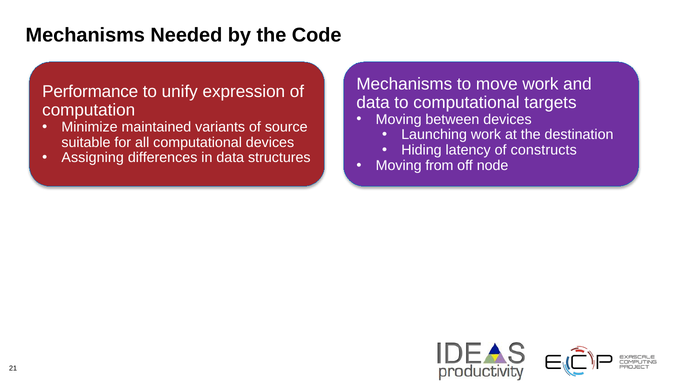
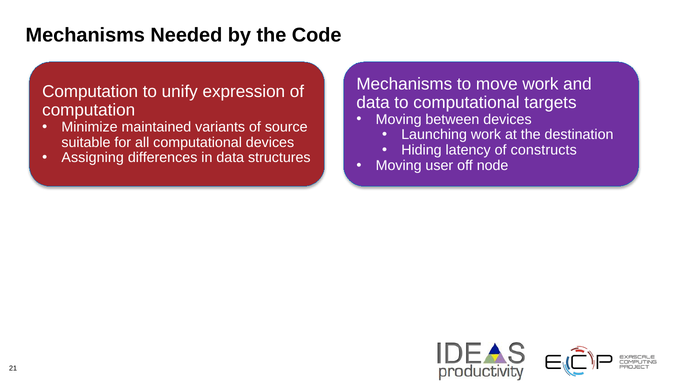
Performance at (90, 92): Performance -> Computation
from: from -> user
